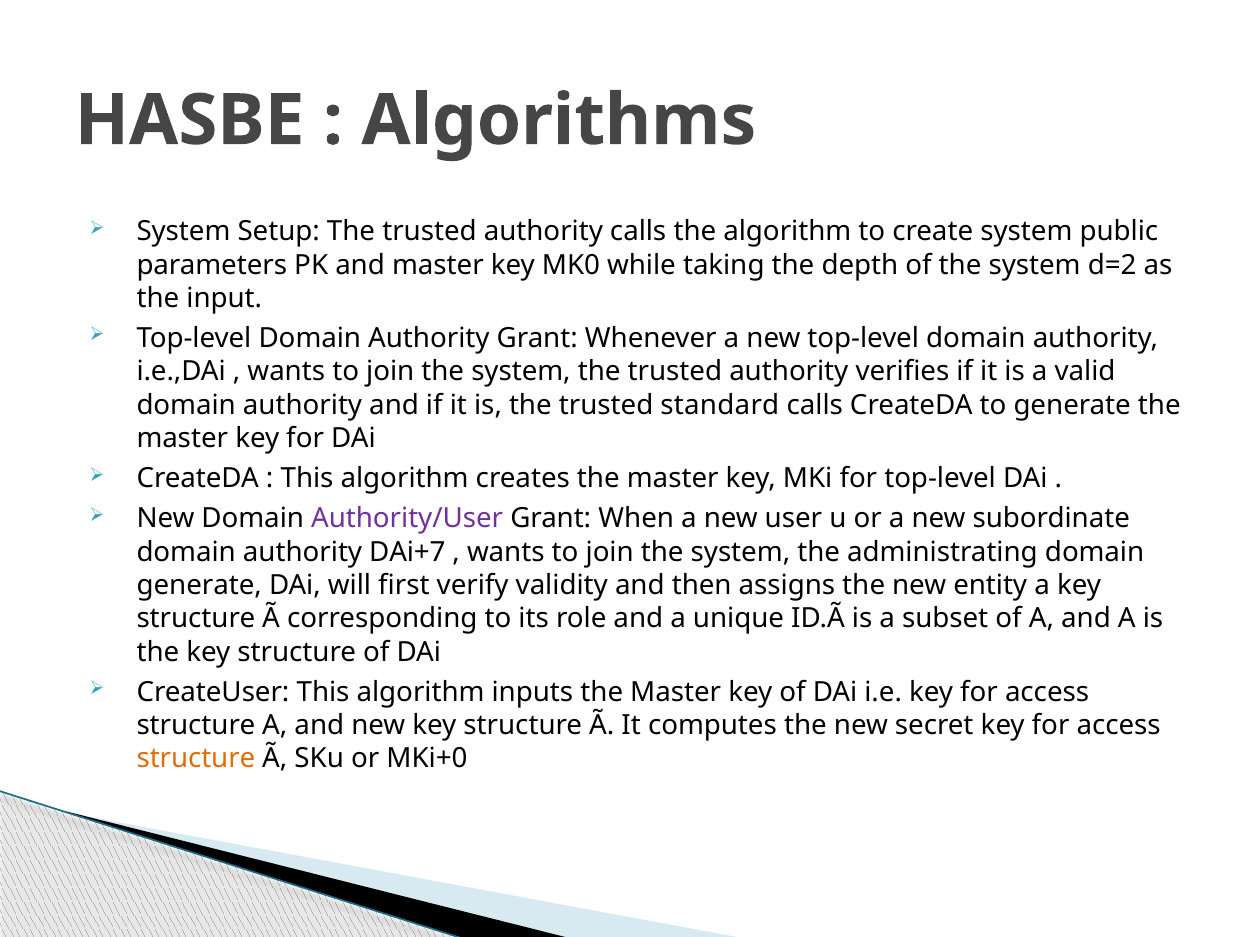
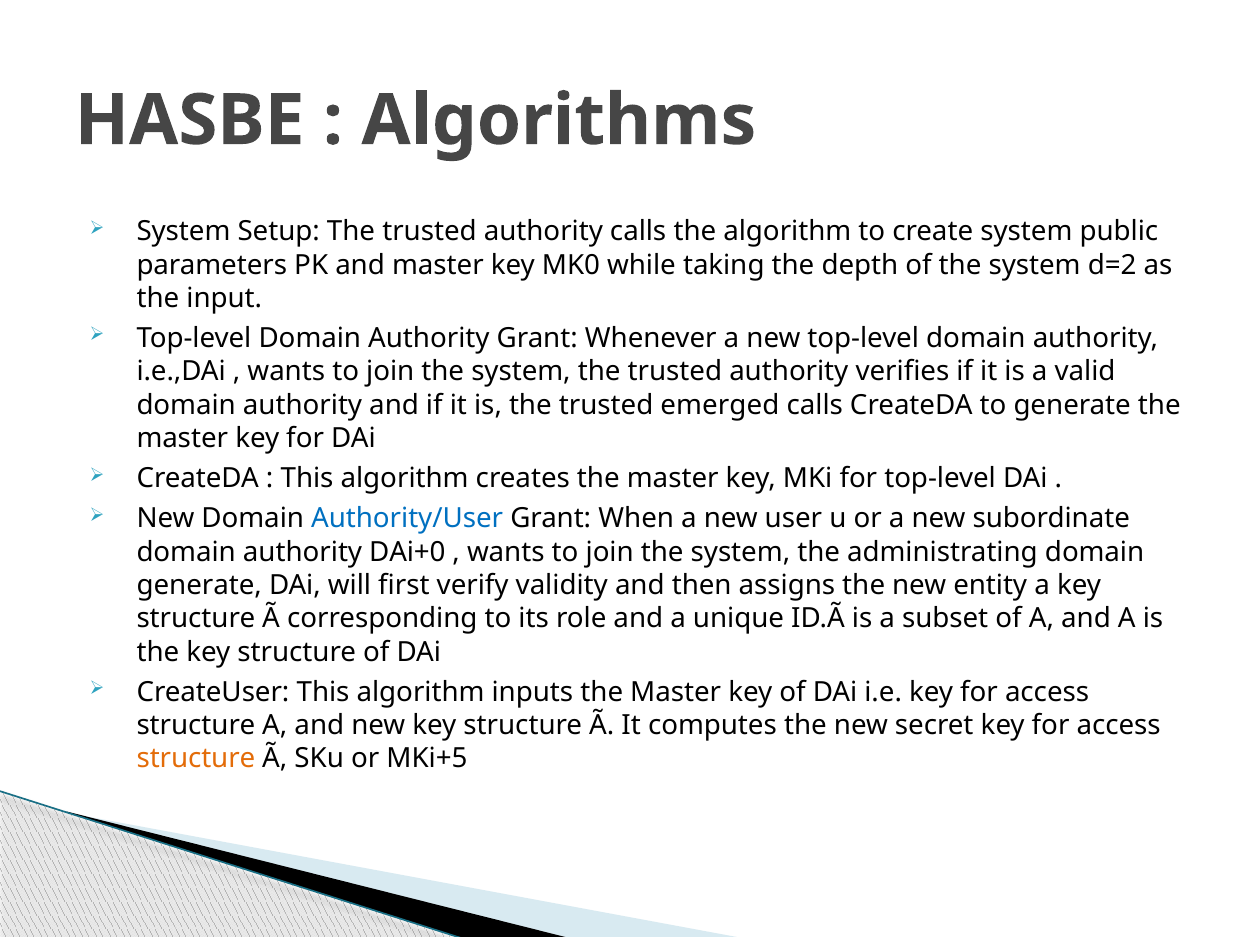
standard: standard -> emerged
Authority/User colour: purple -> blue
DAi+7: DAi+7 -> DAi+0
MKi+0: MKi+0 -> MKi+5
